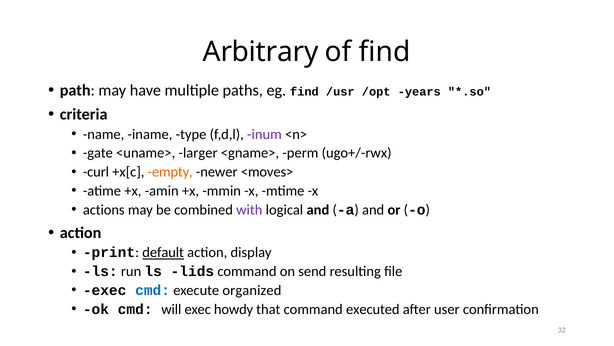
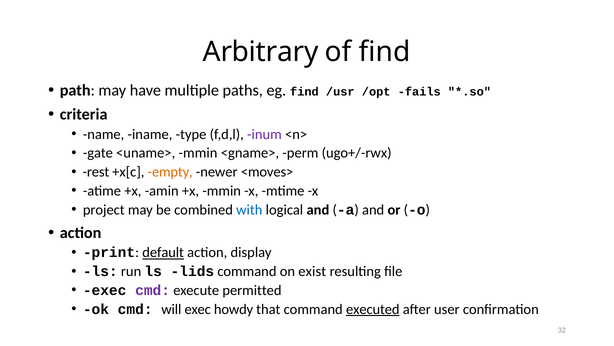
years: years -> fails
<uname> larger: larger -> mmin
curl: curl -> rest
actions: actions -> project
with colour: purple -> blue
send: send -> exist
cmd at (153, 290) colour: blue -> purple
organized: organized -> permitted
executed underline: none -> present
